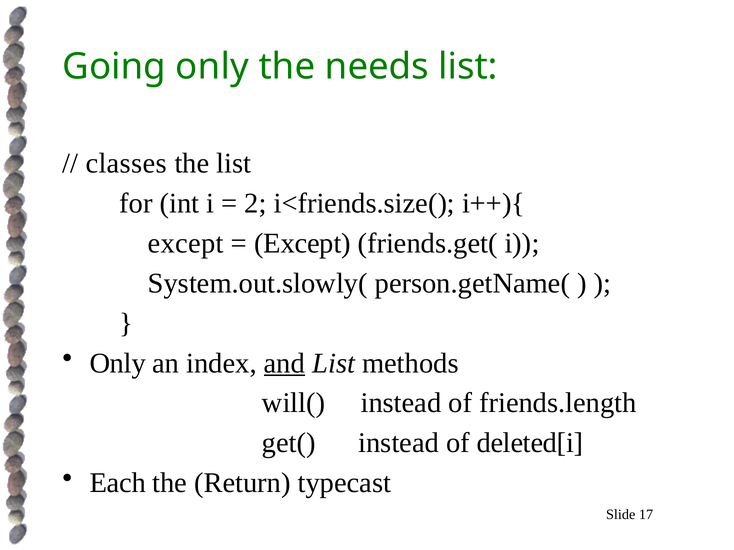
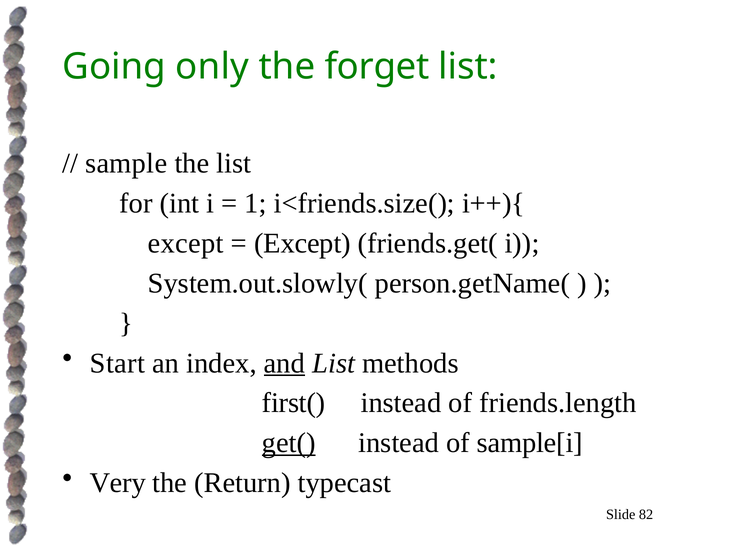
needs: needs -> forget
classes: classes -> sample
2: 2 -> 1
Only at (118, 363): Only -> Start
will(: will( -> first(
get( underline: none -> present
deleted[i: deleted[i -> sample[i
Each: Each -> Very
17: 17 -> 82
